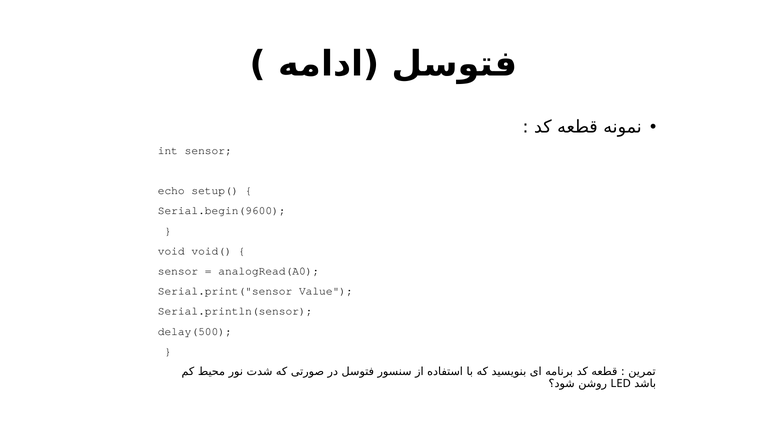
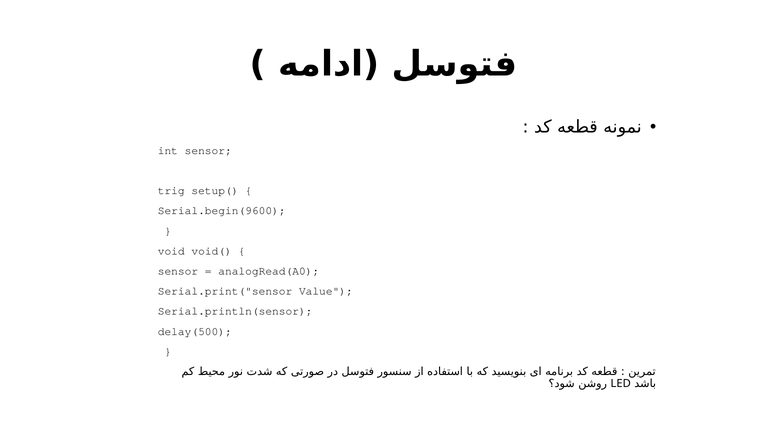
echo: echo -> trig
